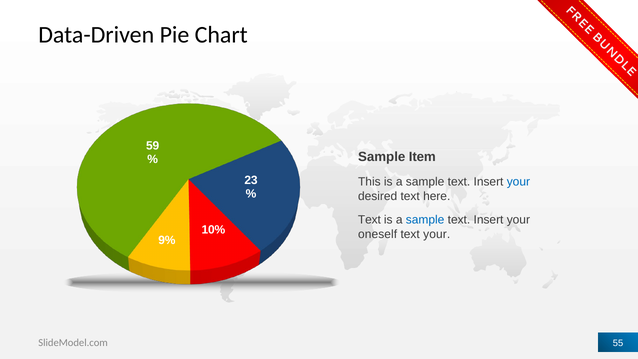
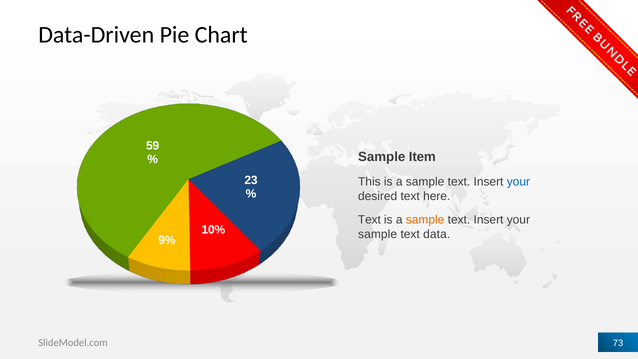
sample at (425, 220) colour: blue -> orange
oneself at (378, 234): oneself -> sample
text your: your -> data
55: 55 -> 73
